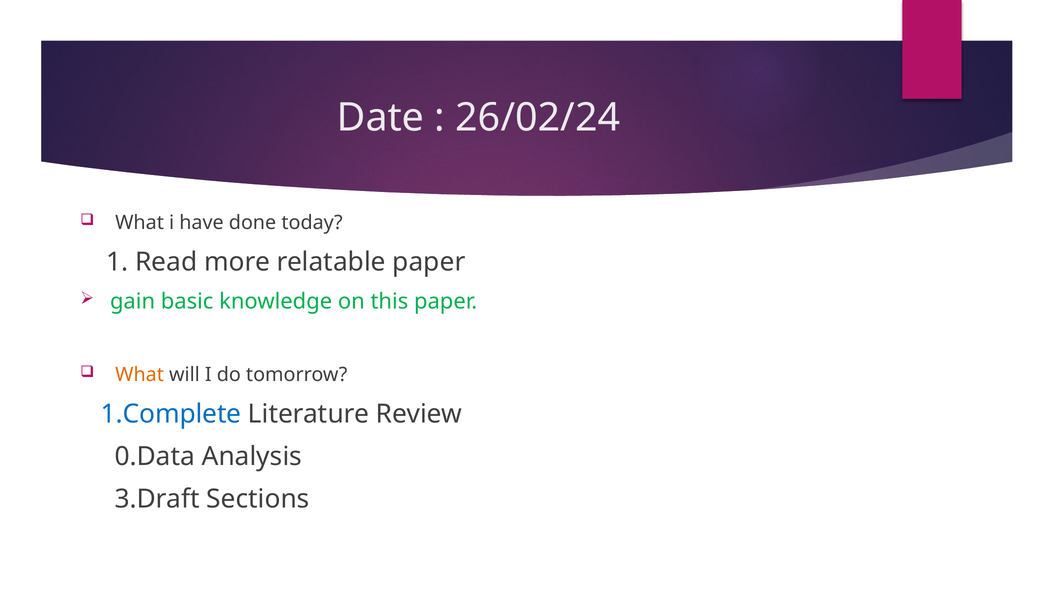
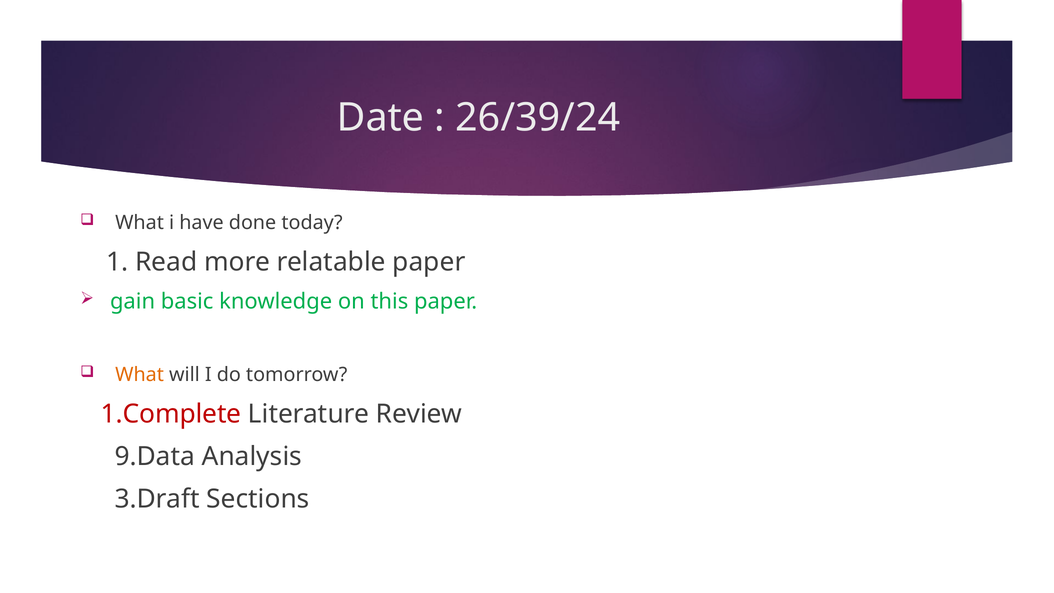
26/02/24: 26/02/24 -> 26/39/24
1.Complete colour: blue -> red
0.Data: 0.Data -> 9.Data
